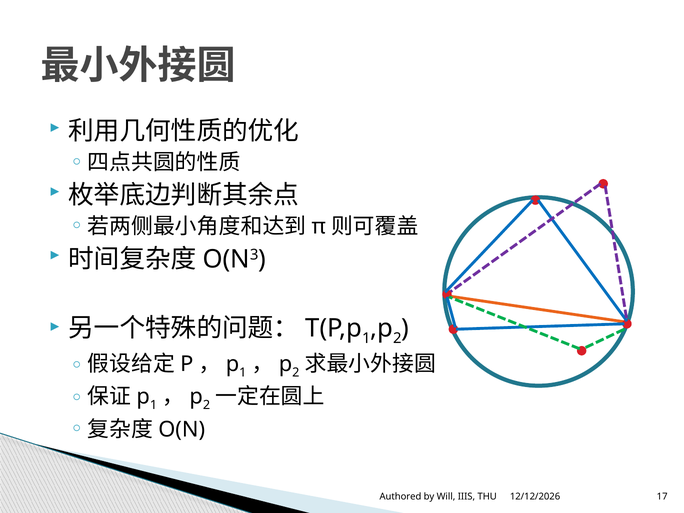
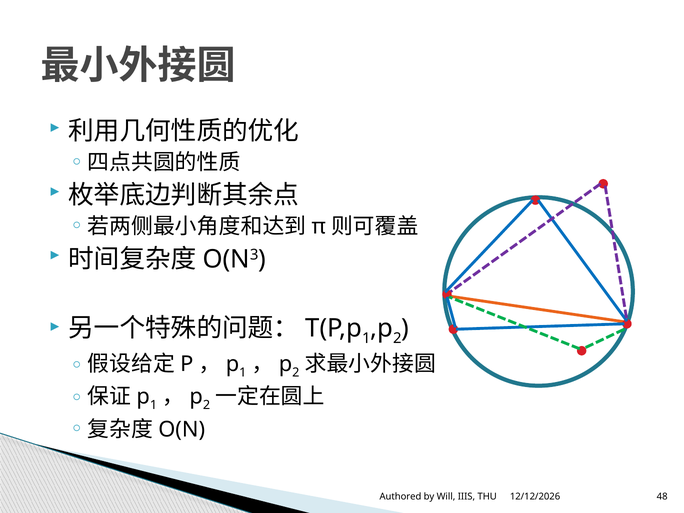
17: 17 -> 48
